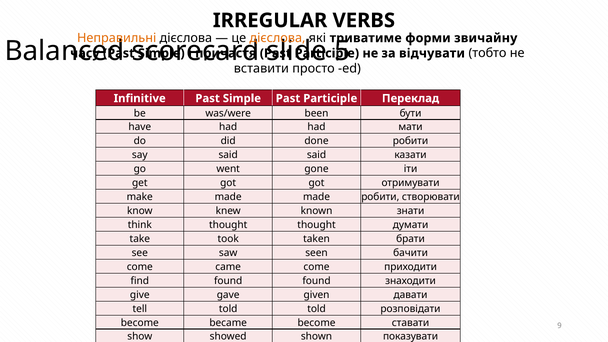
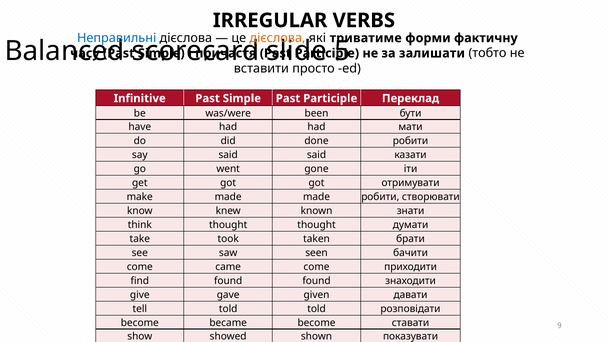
Неправильні colour: orange -> blue
звичайну: звичайну -> фактичну
за відчувати: відчувати -> залишати
